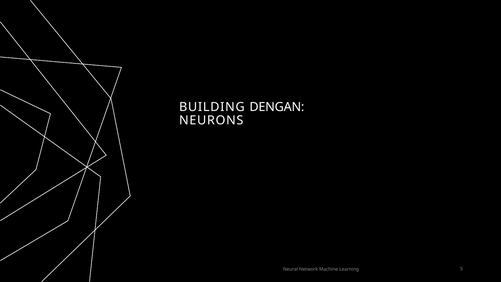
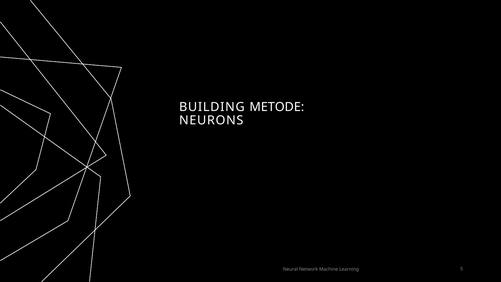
DENGAN: DENGAN -> METODE
